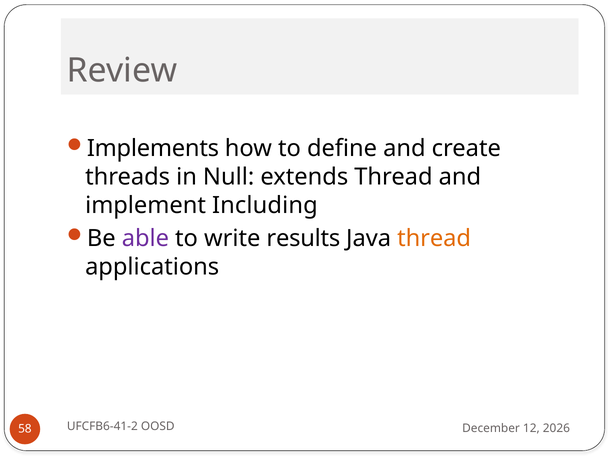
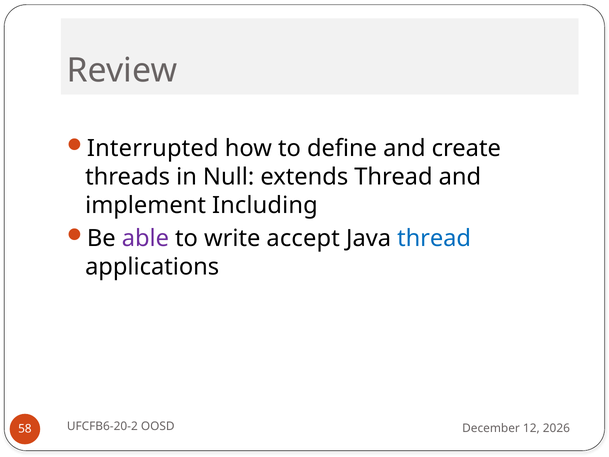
Implements: Implements -> Interrupted
results: results -> accept
thread at (434, 239) colour: orange -> blue
UFCFB6-41-2: UFCFB6-41-2 -> UFCFB6-20-2
